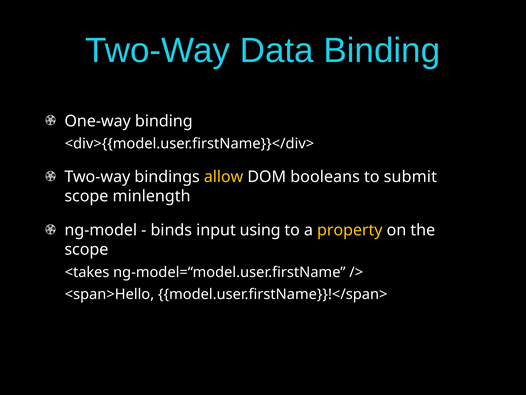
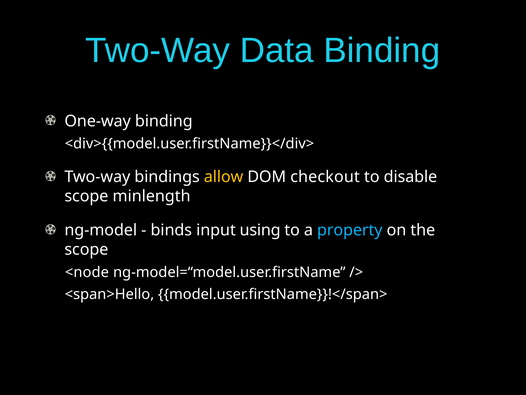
booleans: booleans -> checkout
submit: submit -> disable
property colour: yellow -> light blue
<takes: <takes -> <node
